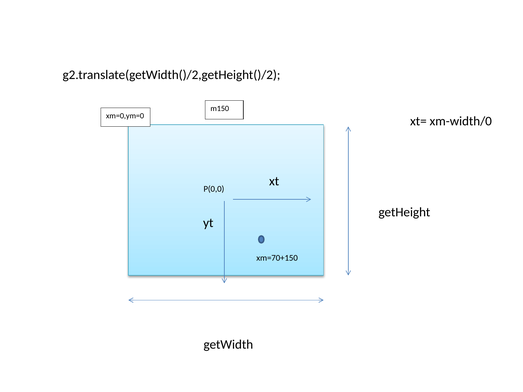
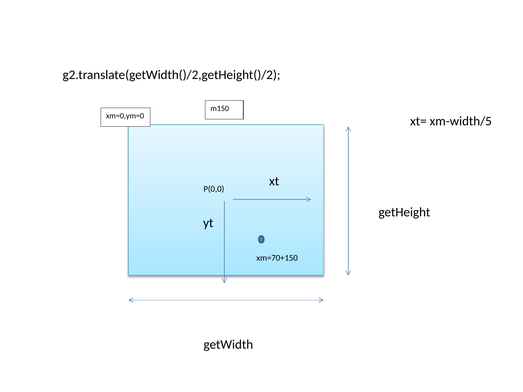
xm-width/0: xm-width/0 -> xm-width/5
